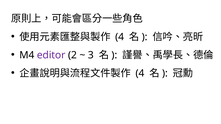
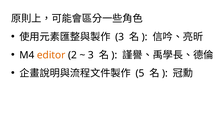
4 at (120, 37): 4 -> 3
editor colour: purple -> orange
4 at (140, 73): 4 -> 5
